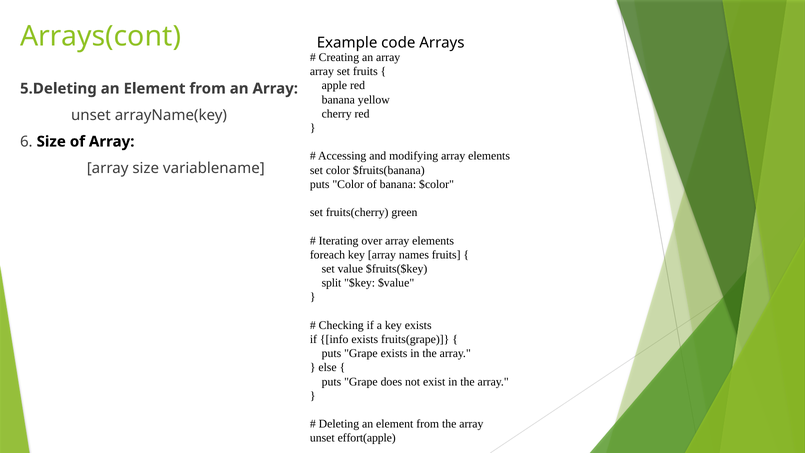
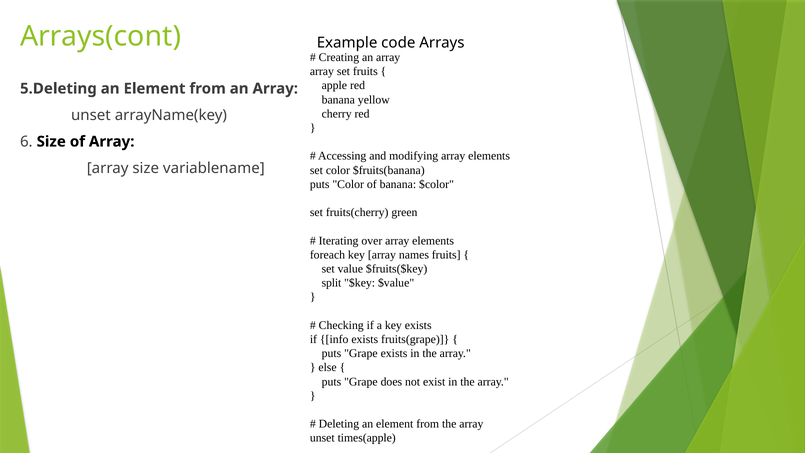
effort(apple: effort(apple -> times(apple
